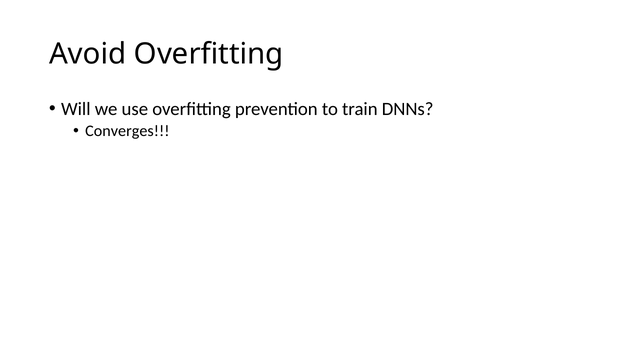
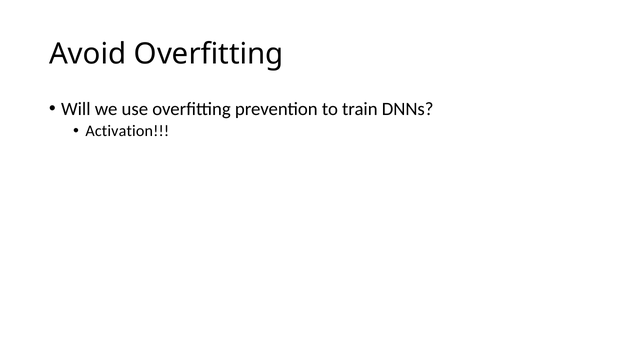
Converges: Converges -> Activation
